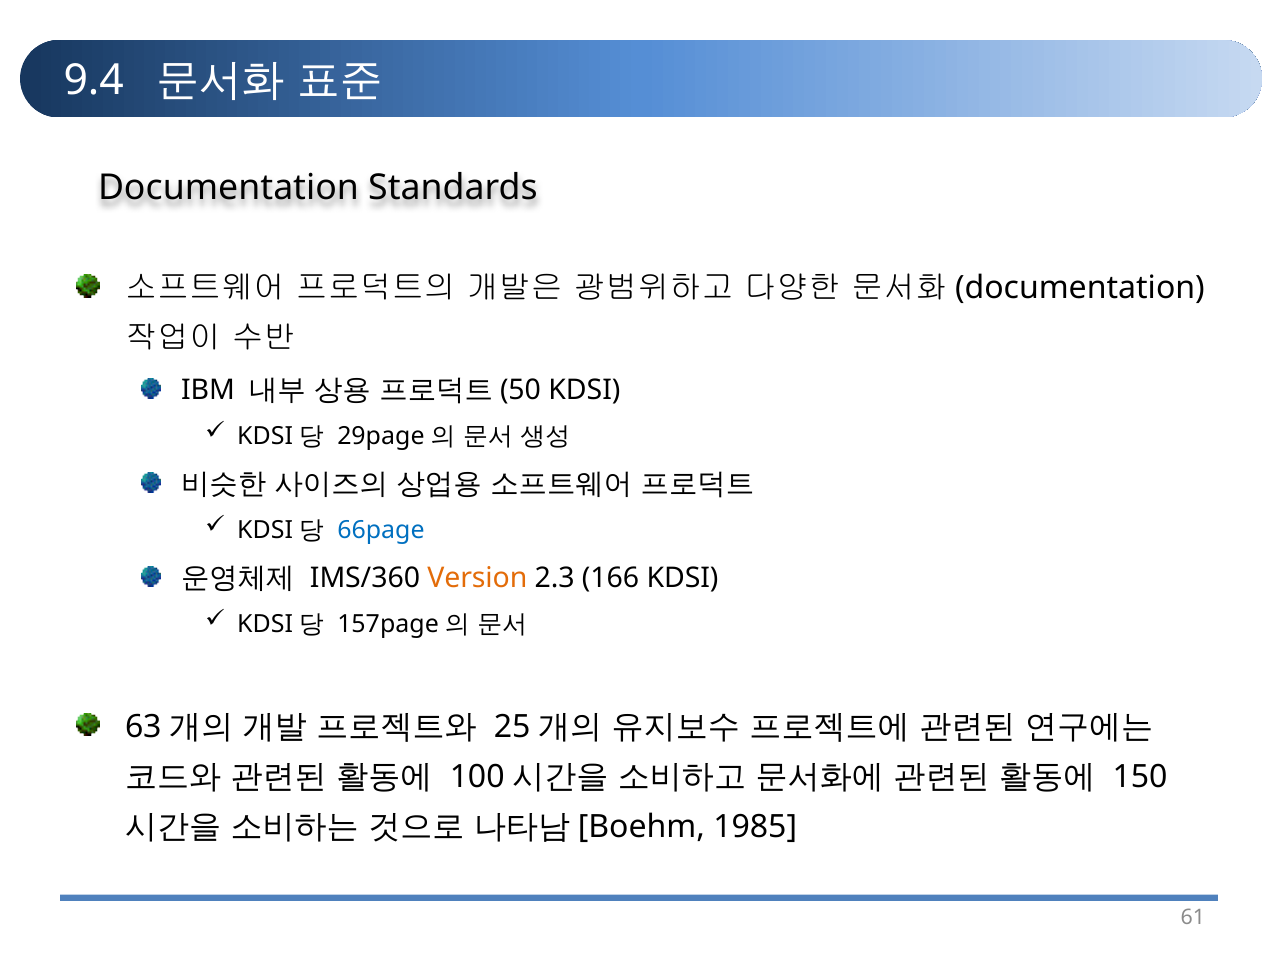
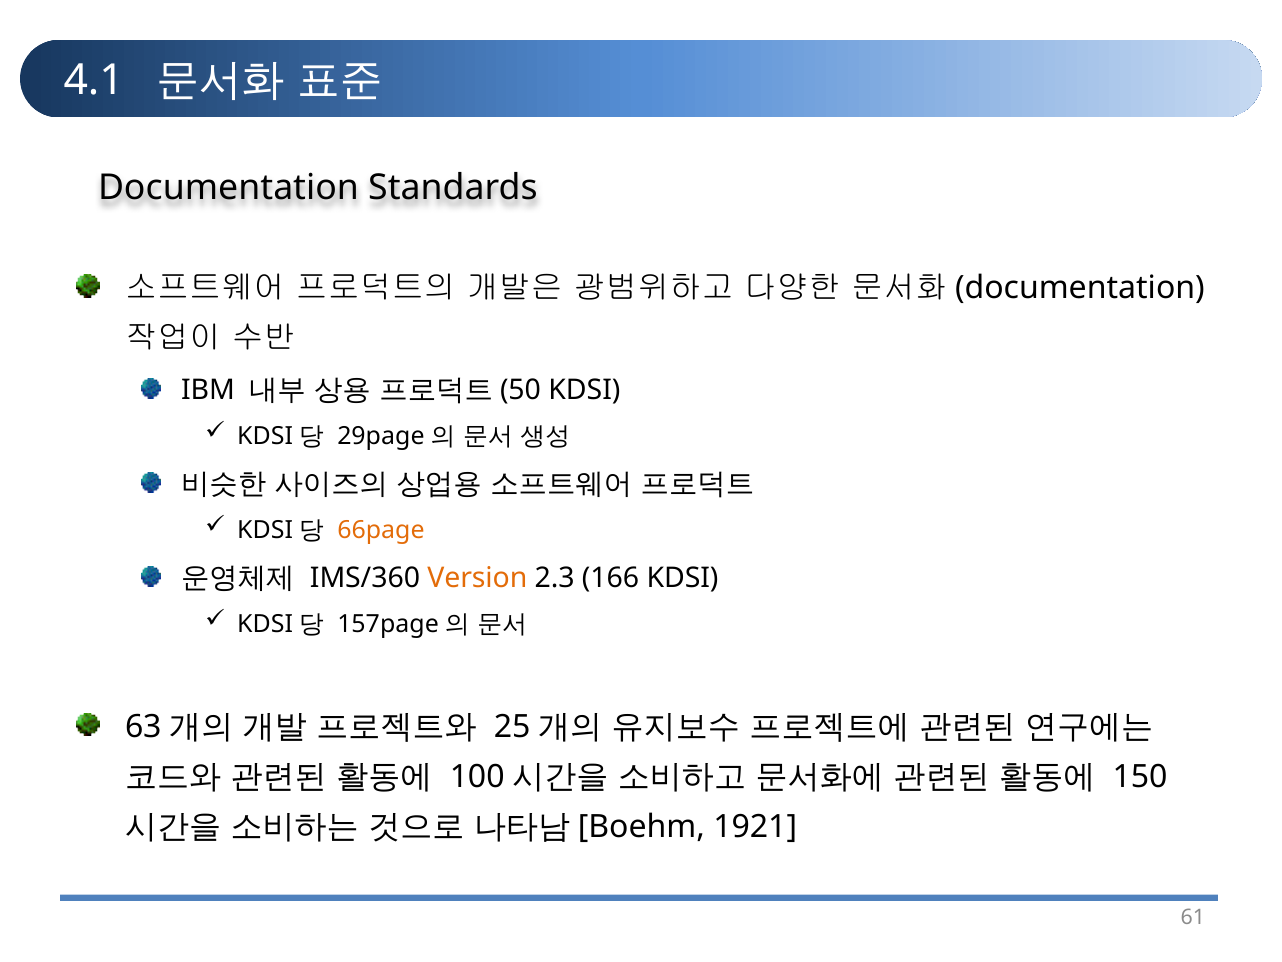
9.4: 9.4 -> 4.1
66page colour: blue -> orange
1985: 1985 -> 1921
